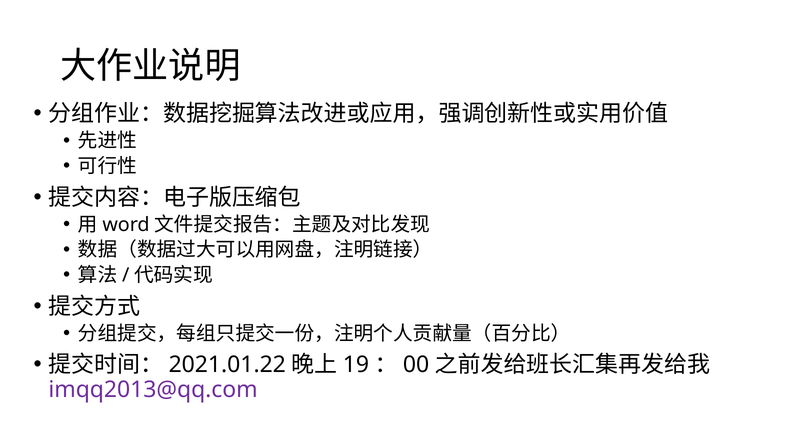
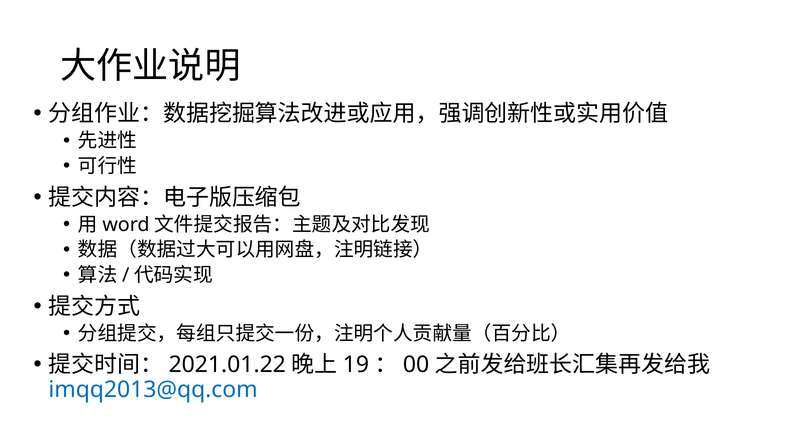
imqq2013@qq.com colour: purple -> blue
